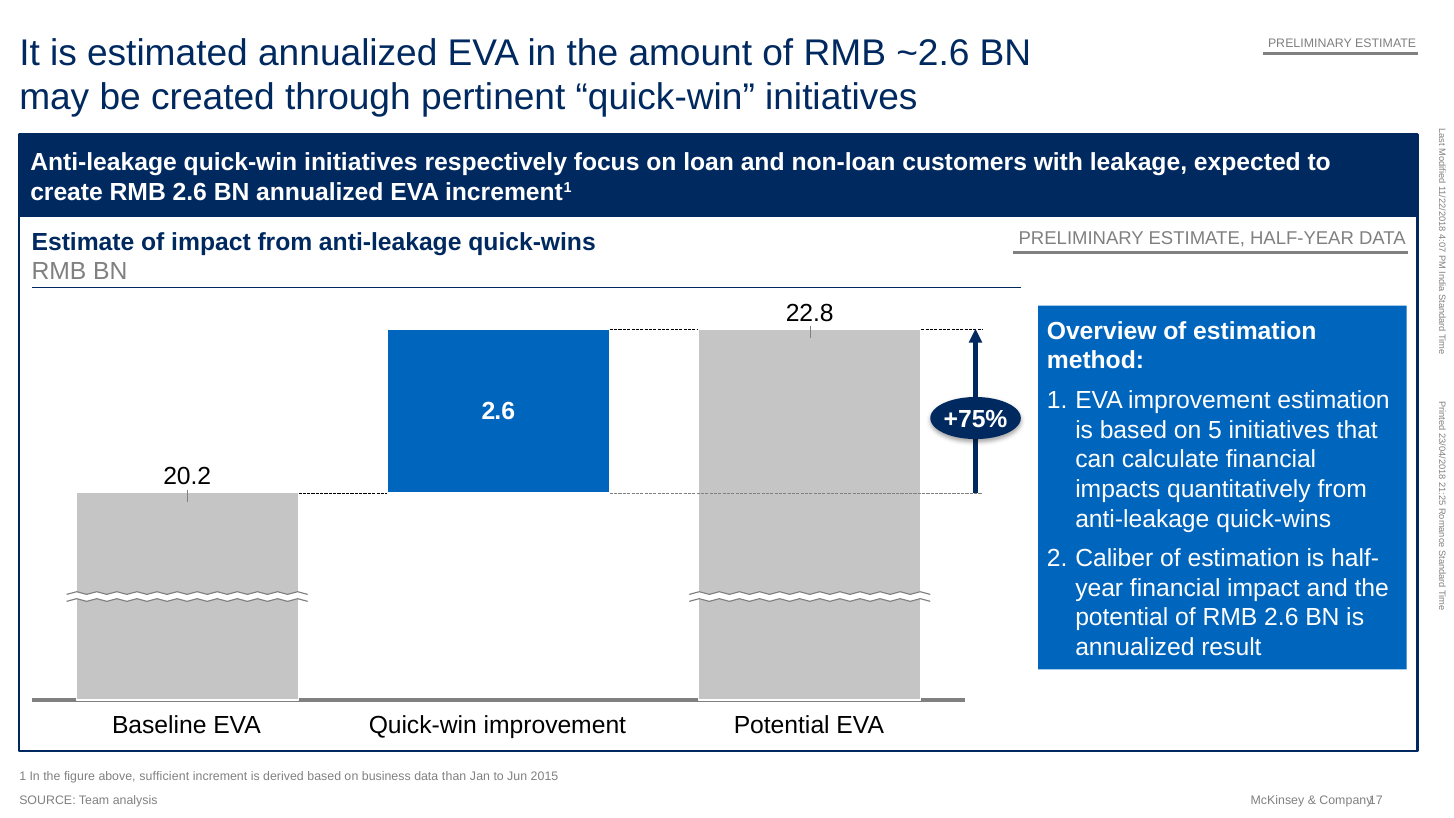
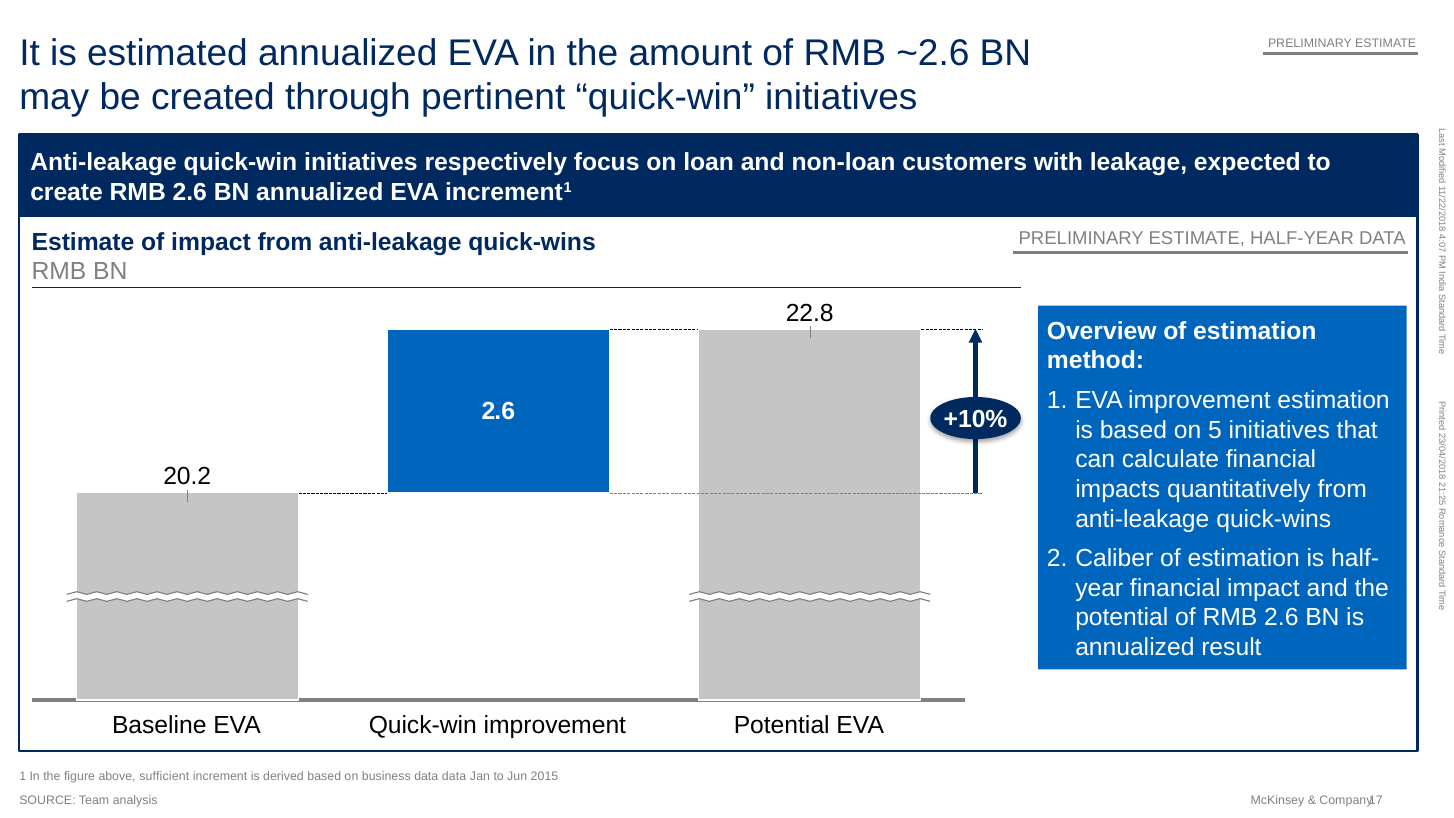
+75%: +75% -> +10%
data than: than -> data
